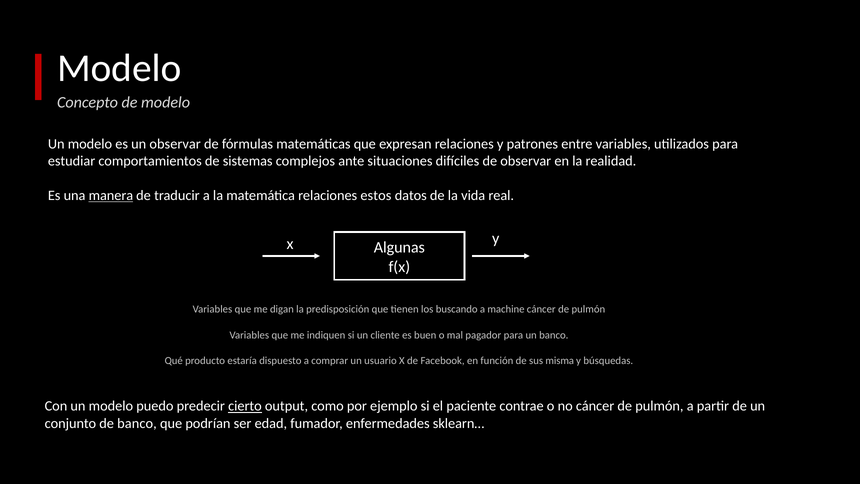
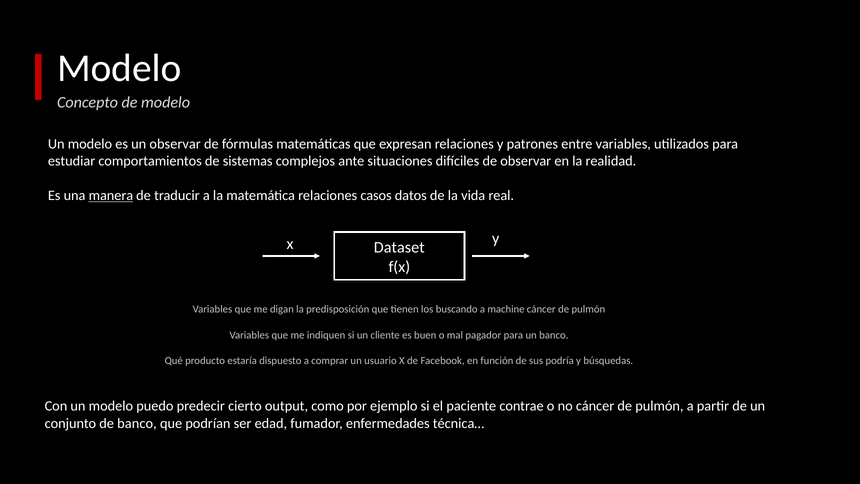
estos: estos -> casos
Algunas: Algunas -> Dataset
misma: misma -> podría
cierto underline: present -> none
sklearn…: sklearn… -> técnica…
